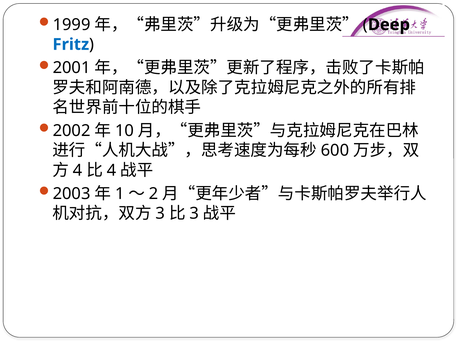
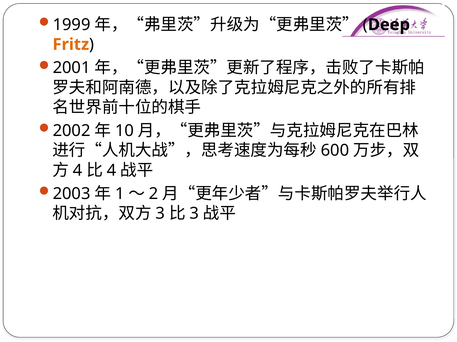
Fritz colour: blue -> orange
